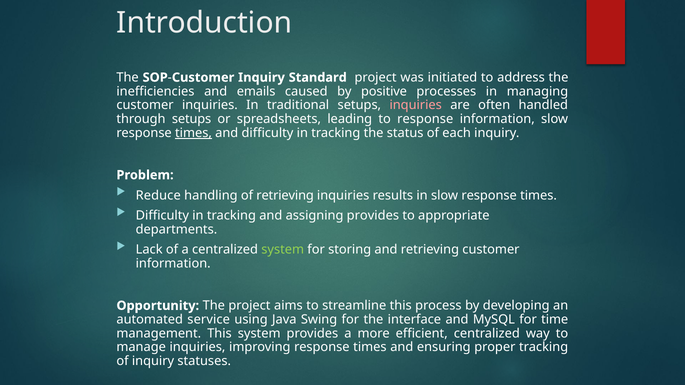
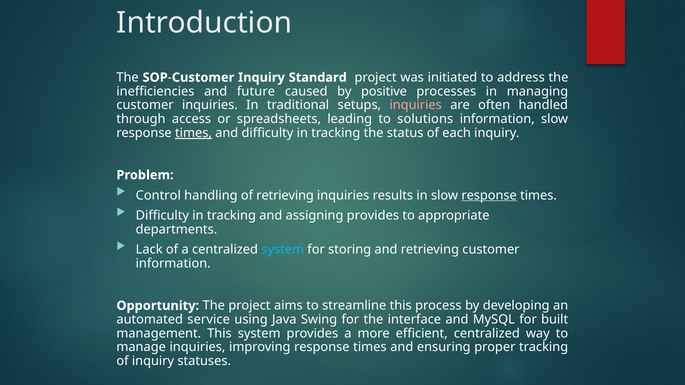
emails: emails -> future
through setups: setups -> access
to response: response -> solutions
Reduce: Reduce -> Control
response at (489, 195) underline: none -> present
system at (283, 250) colour: light green -> light blue
time: time -> built
